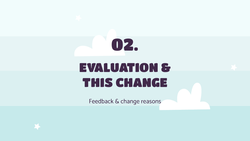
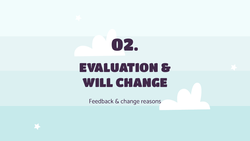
THIS: THIS -> WILL
